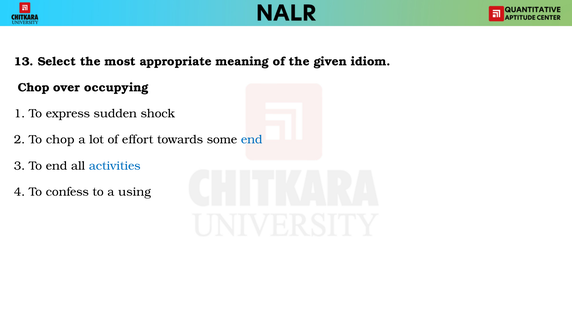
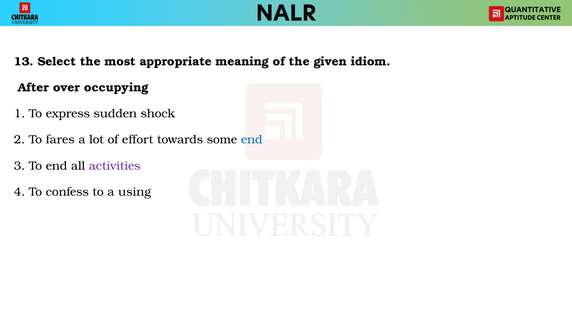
Chop at (34, 87): Chop -> After
To chop: chop -> fares
activities colour: blue -> purple
